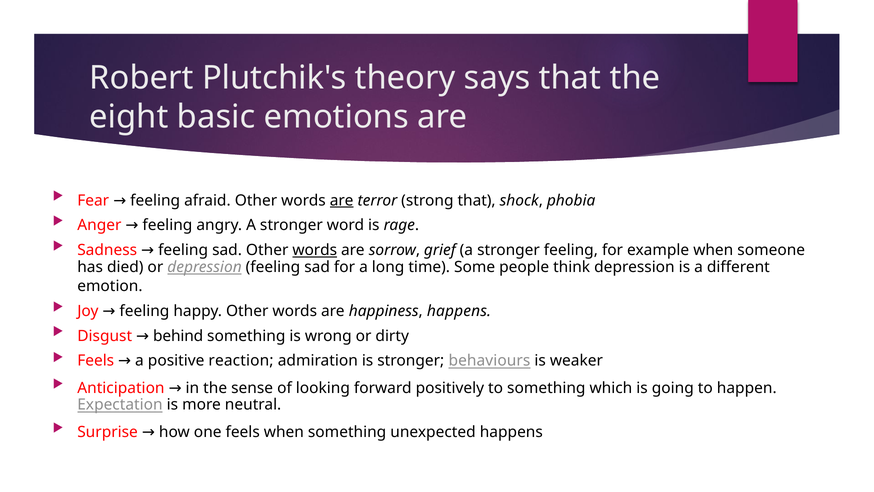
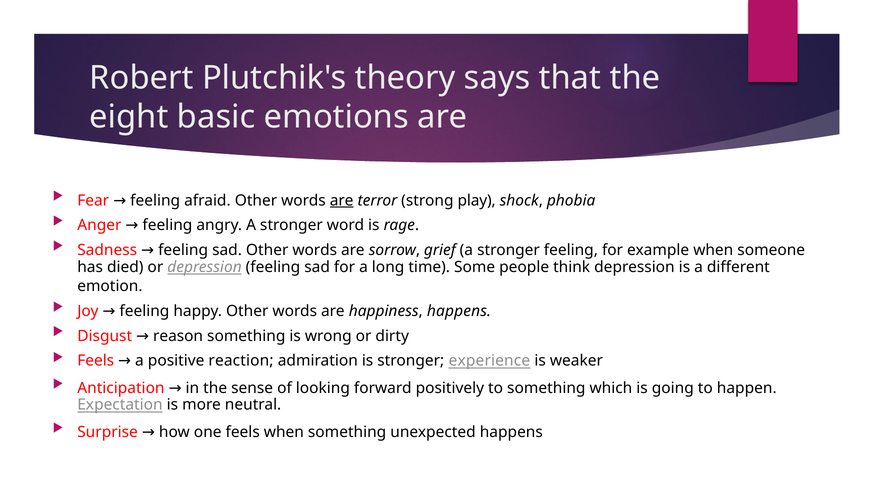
strong that: that -> play
words at (315, 250) underline: present -> none
behind: behind -> reason
behaviours: behaviours -> experience
